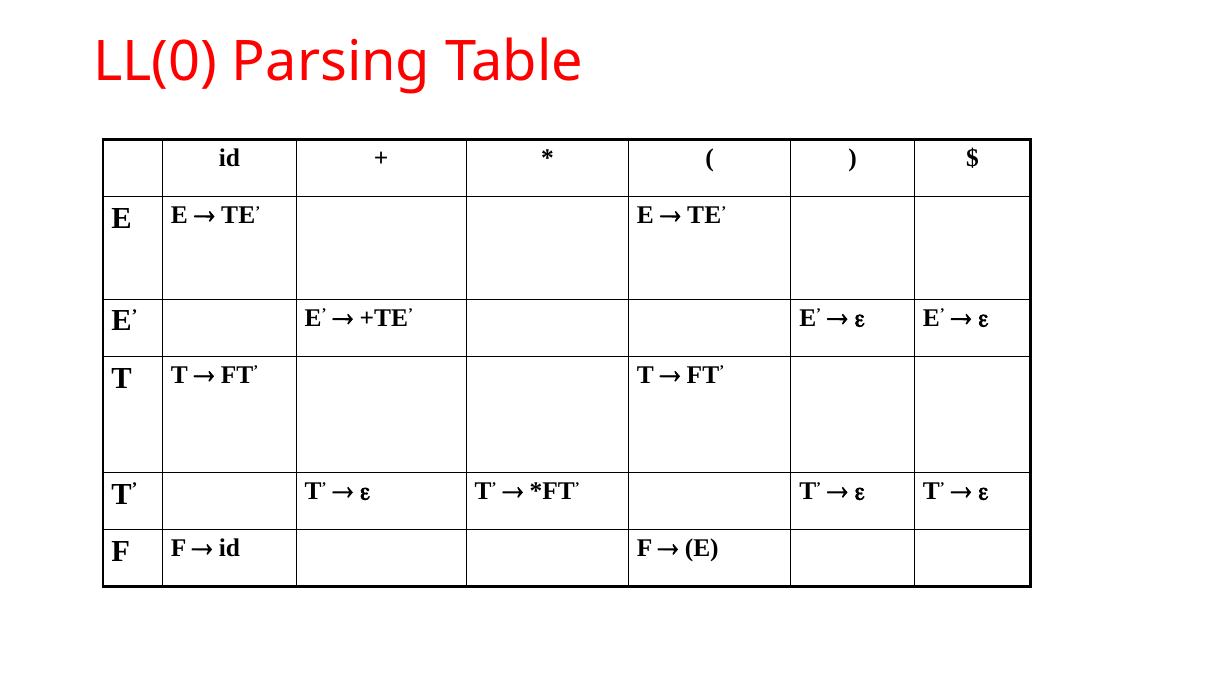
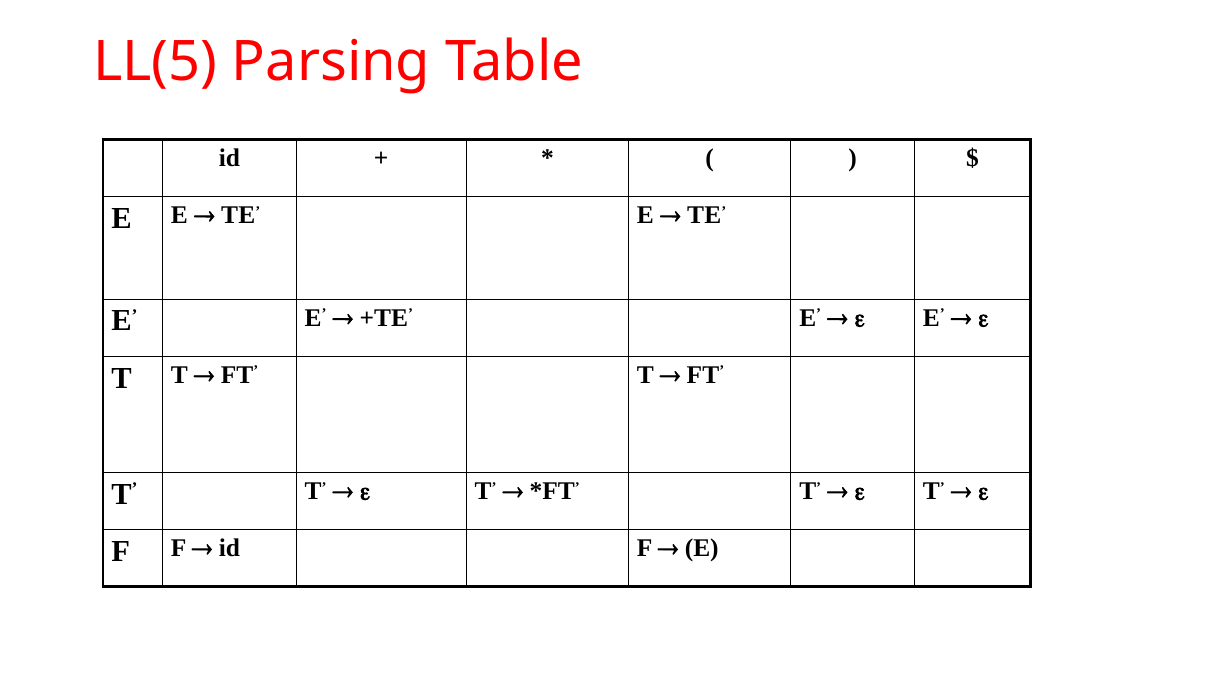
LL(0: LL(0 -> LL(5
